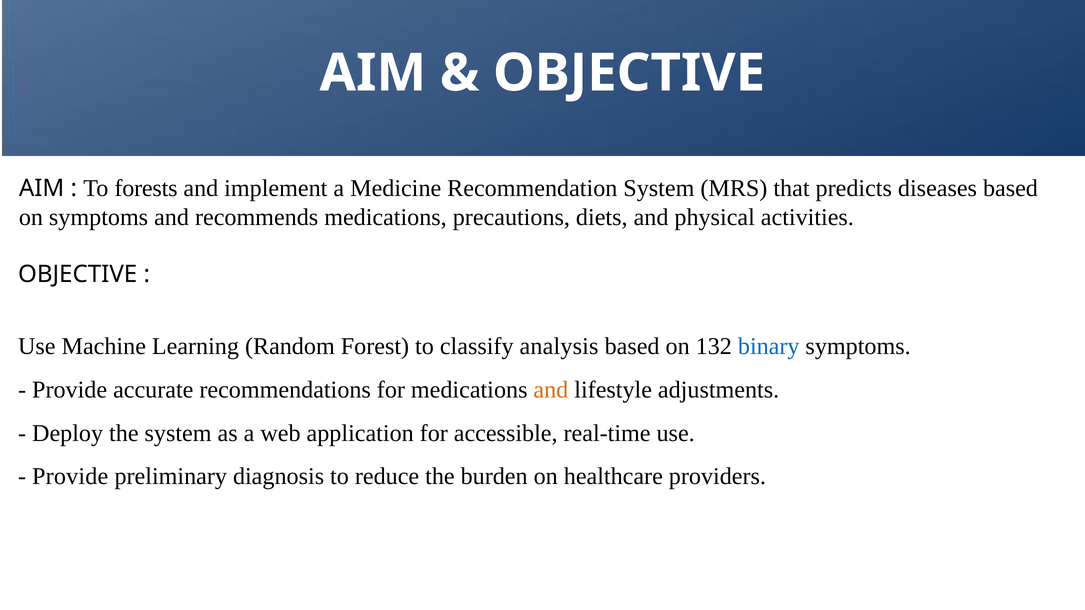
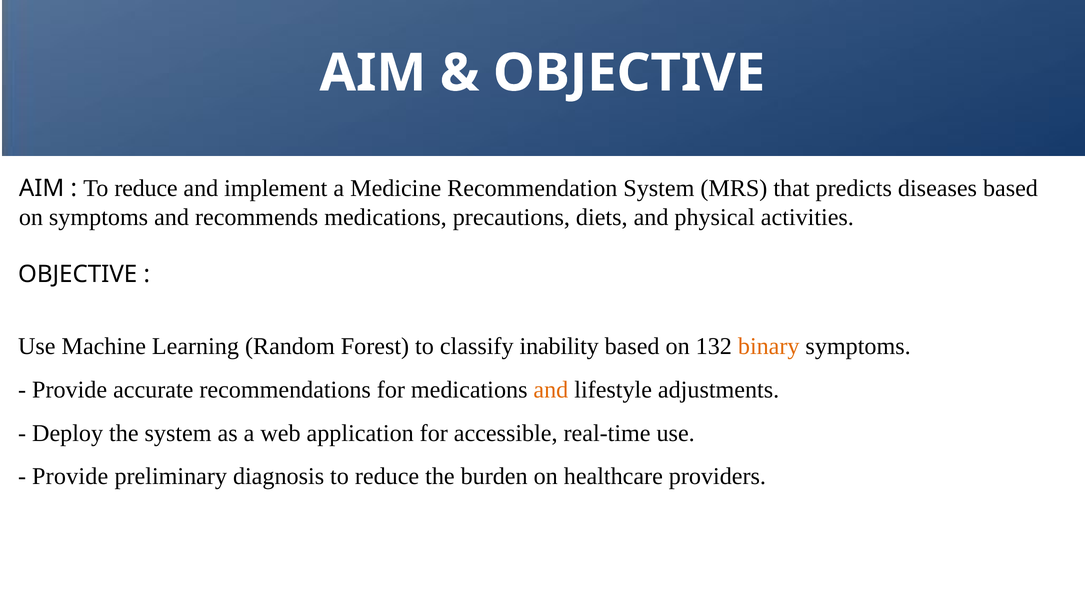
forests at (146, 188): forests -> reduce
analysis: analysis -> inability
binary colour: blue -> orange
